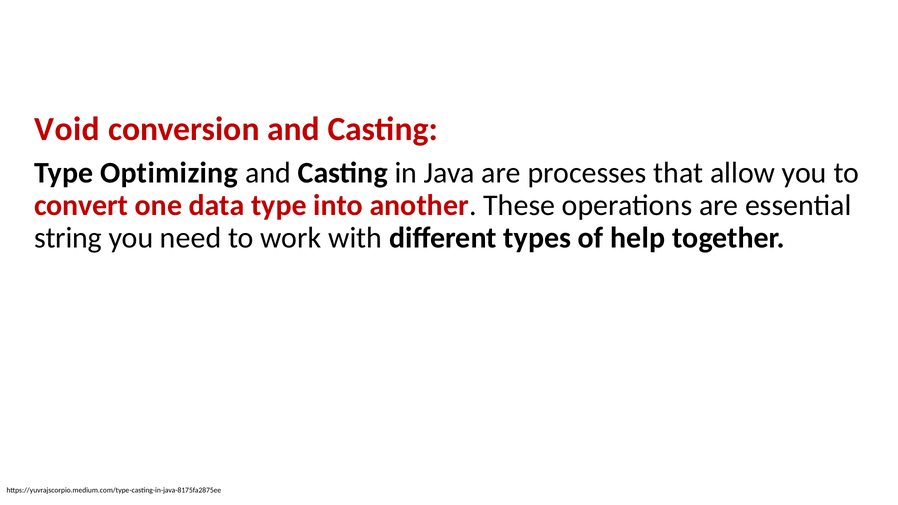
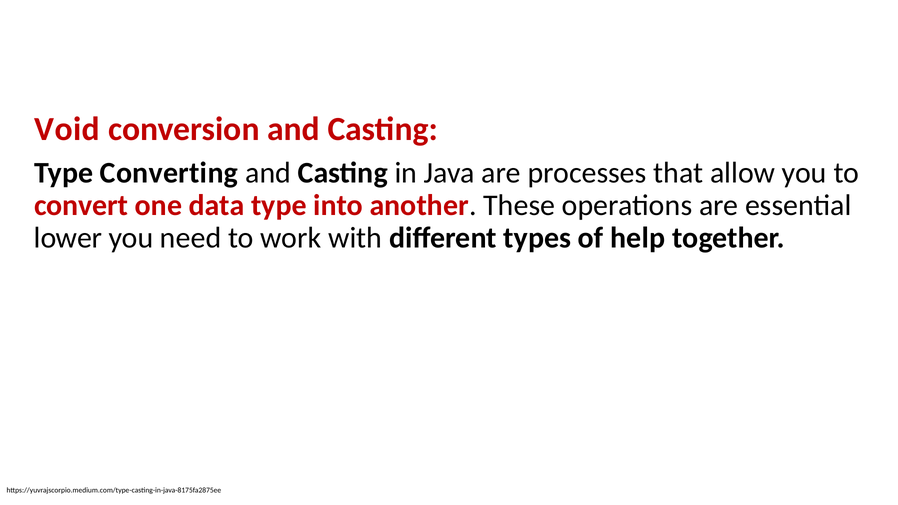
Optimizing: Optimizing -> Converting
string: string -> lower
